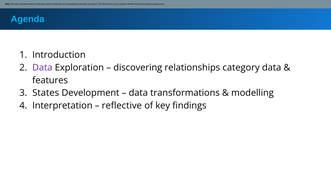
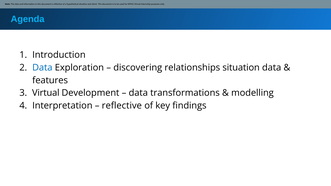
Data at (42, 68) colour: purple -> blue
relationships category: category -> situation
States at (46, 93): States -> Virtual
